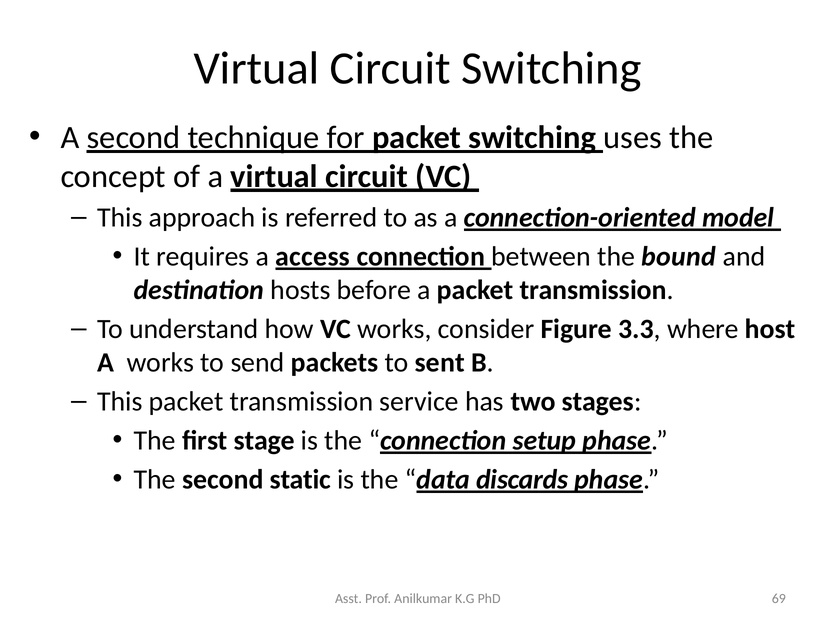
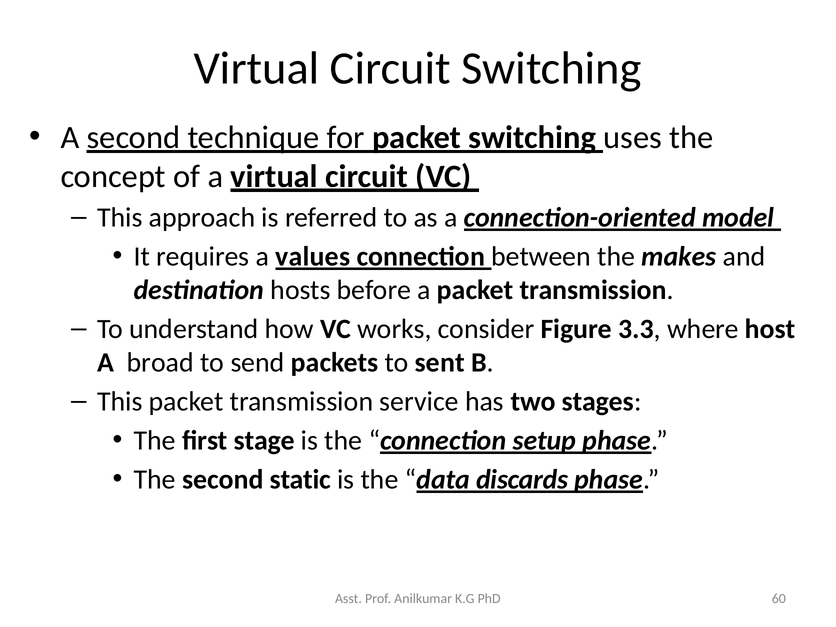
access: access -> values
bound: bound -> makes
A works: works -> broad
69: 69 -> 60
